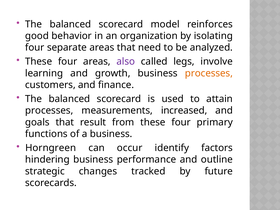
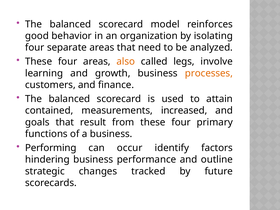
also colour: purple -> orange
processes at (49, 111): processes -> contained
Horngreen: Horngreen -> Performing
